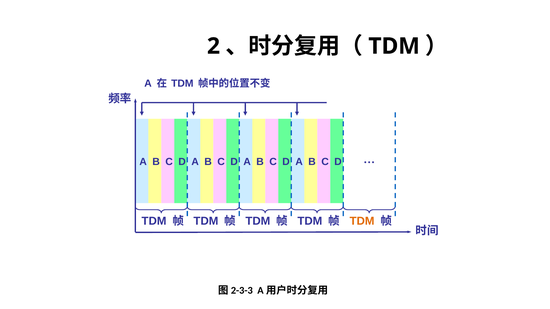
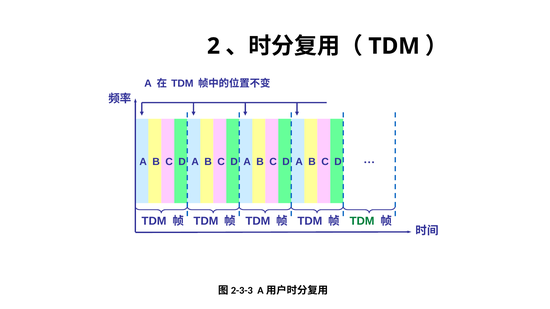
TDM at (362, 221) colour: orange -> green
